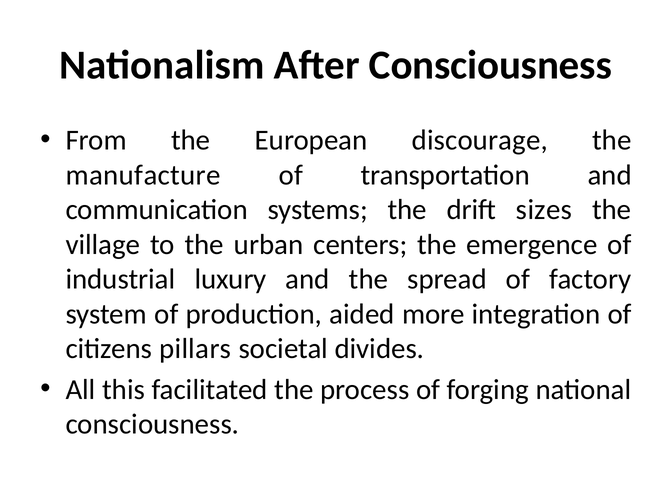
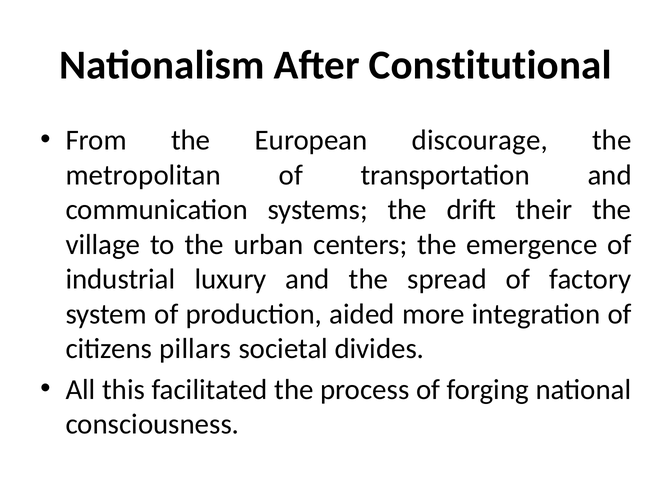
After Consciousness: Consciousness -> Constitutional
manufacture: manufacture -> metropolitan
sizes: sizes -> their
